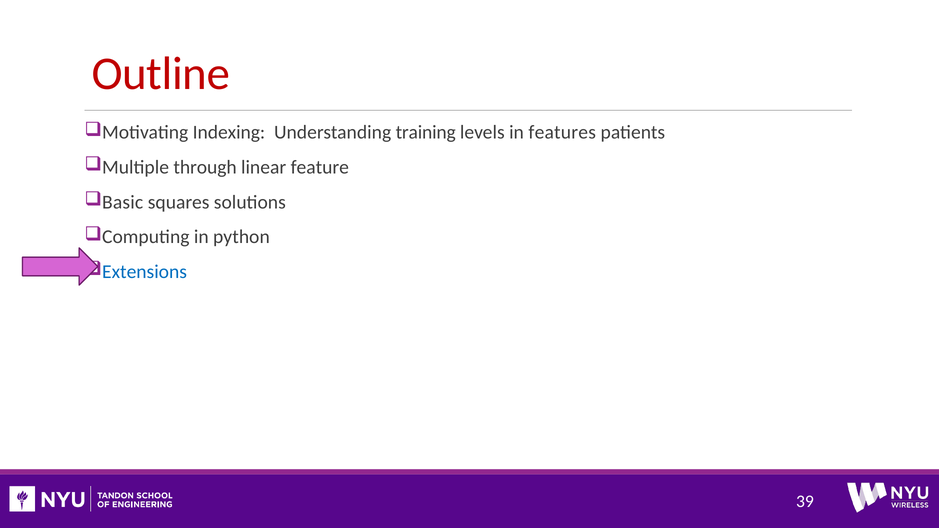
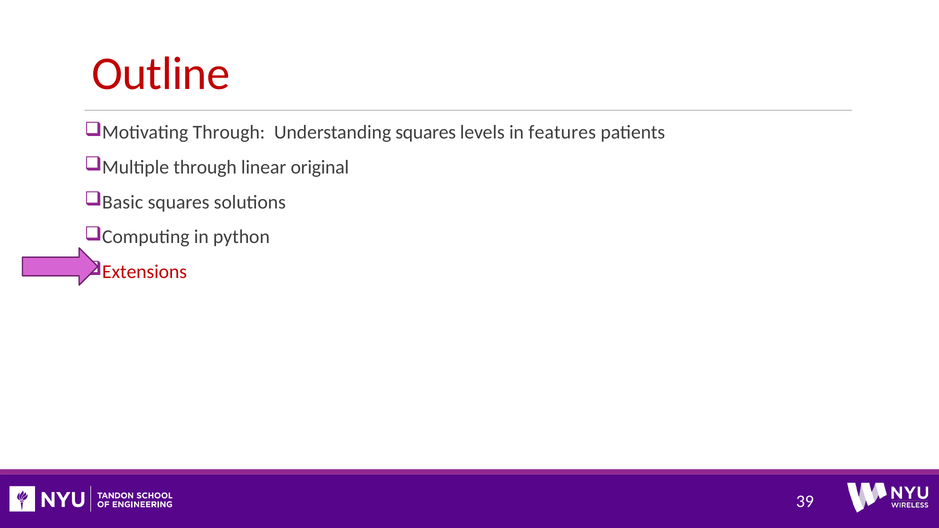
Motivating Indexing: Indexing -> Through
Understanding training: training -> squares
feature: feature -> original
Extensions colour: blue -> red
